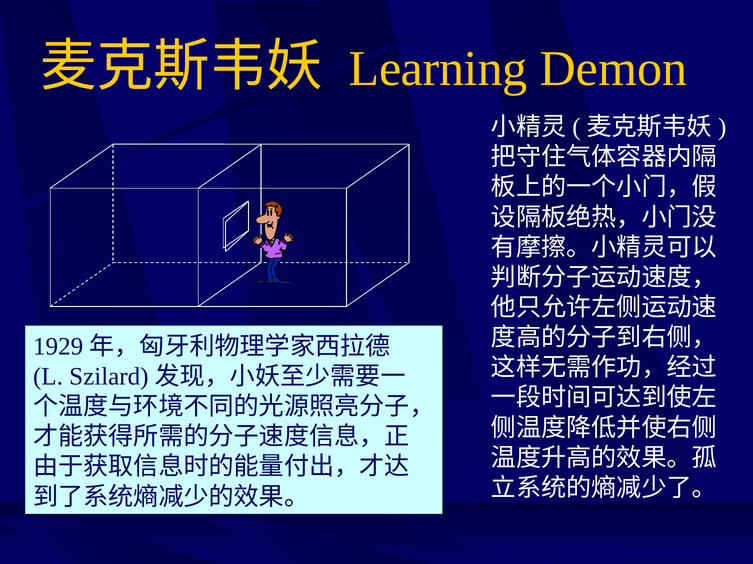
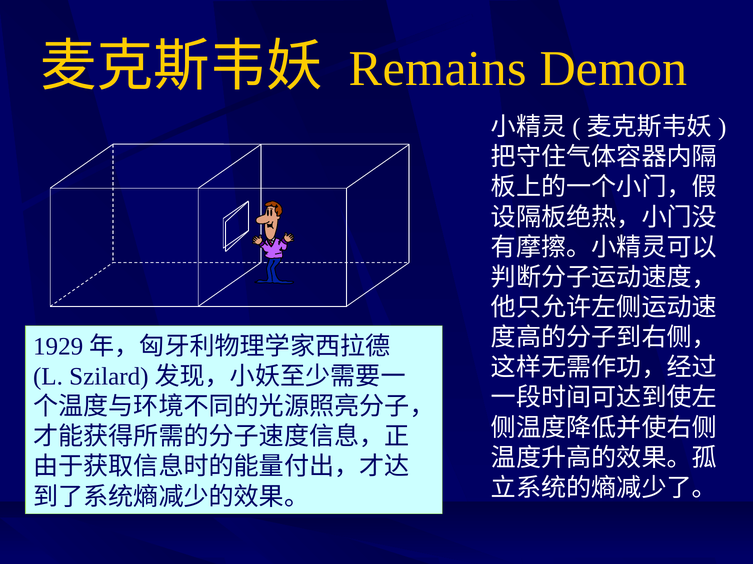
Learning: Learning -> Remains
